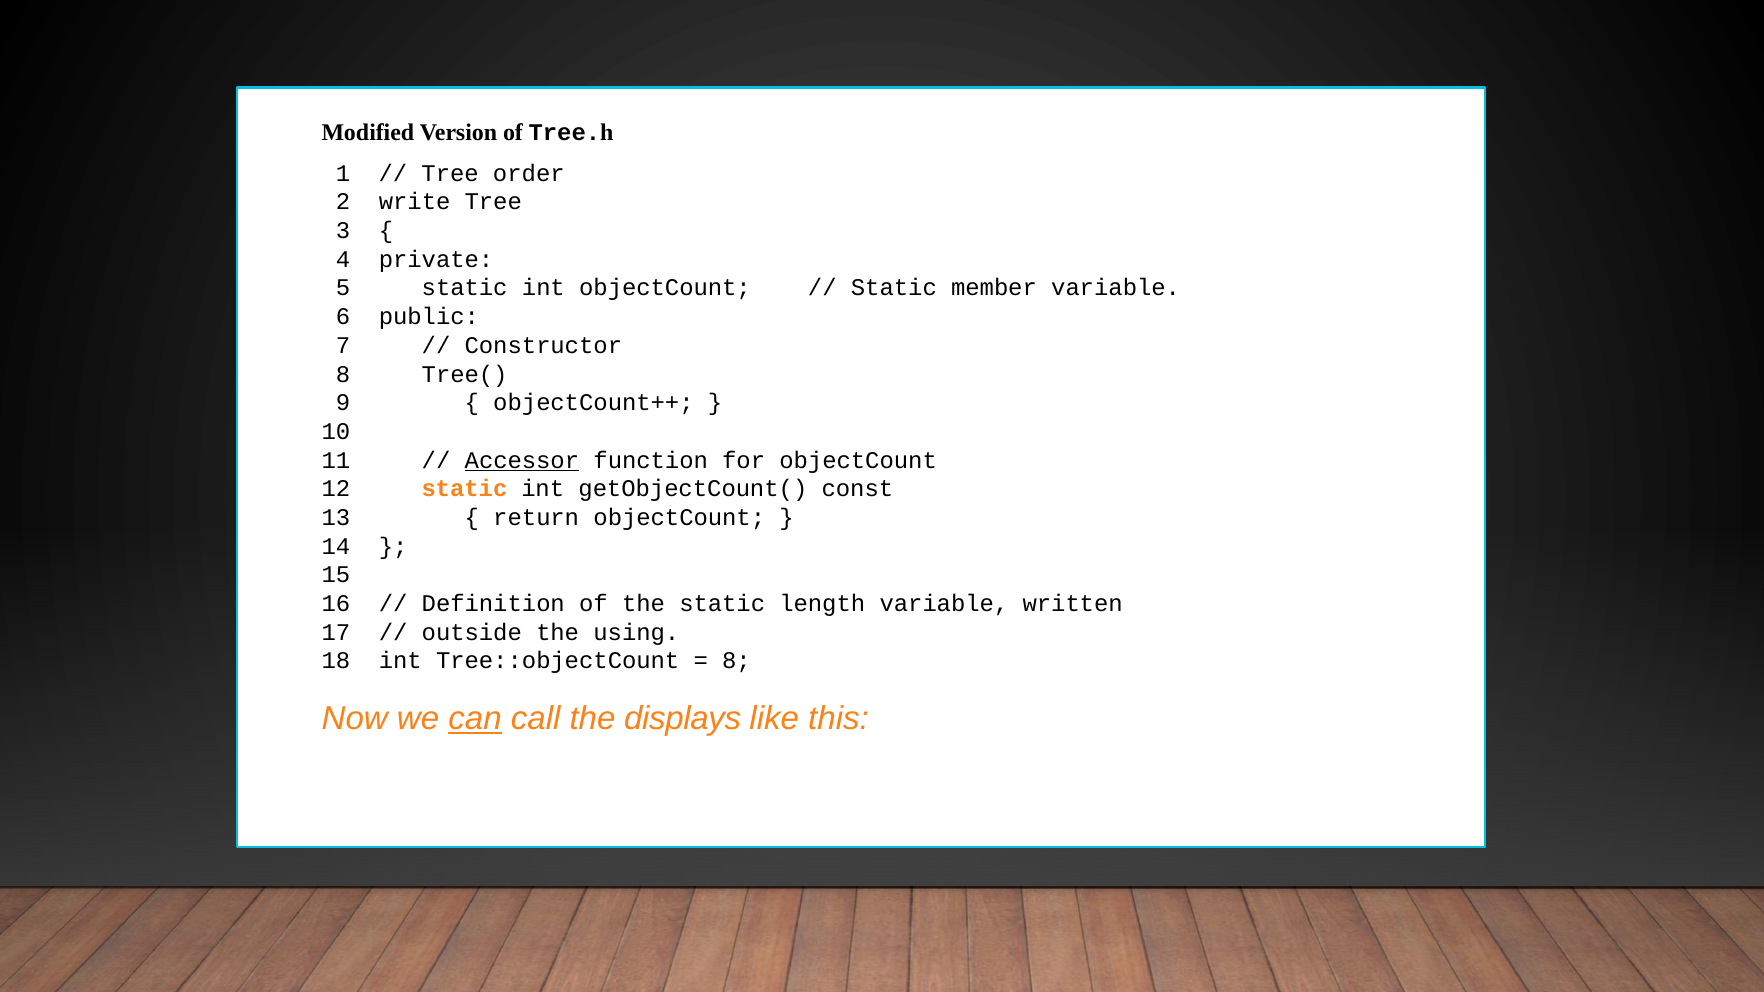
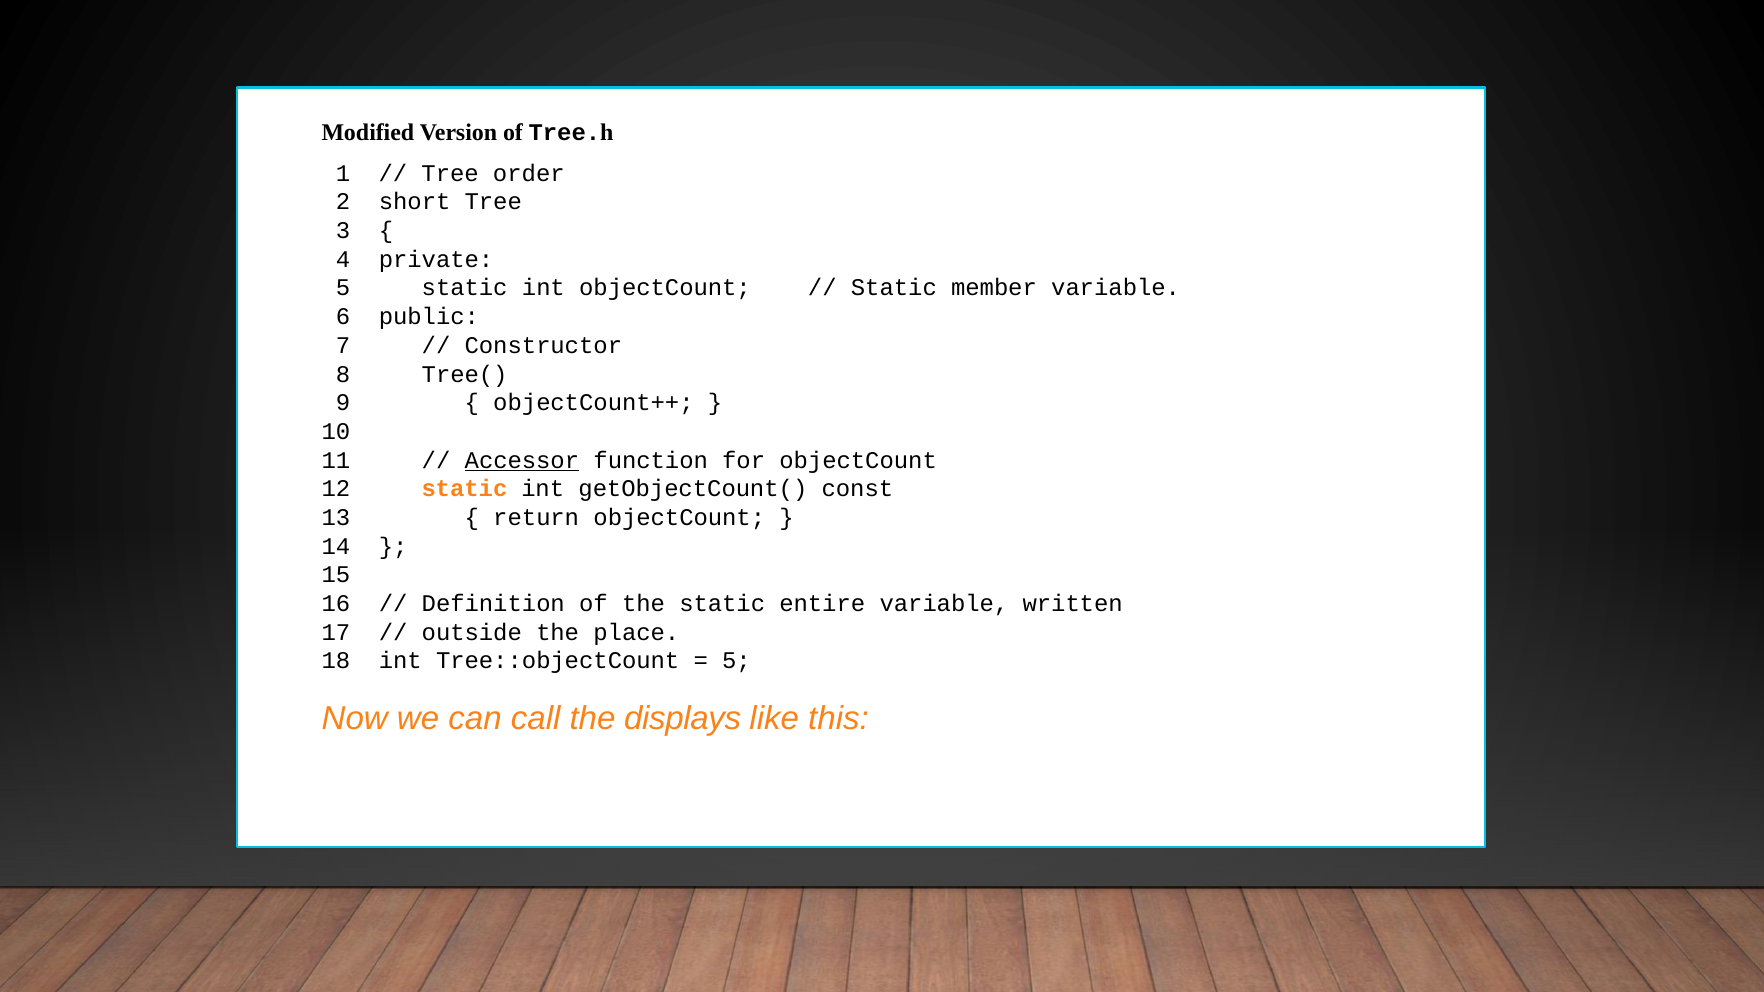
write: write -> short
length: length -> entire
using: using -> place
8 at (736, 661): 8 -> 5
can underline: present -> none
